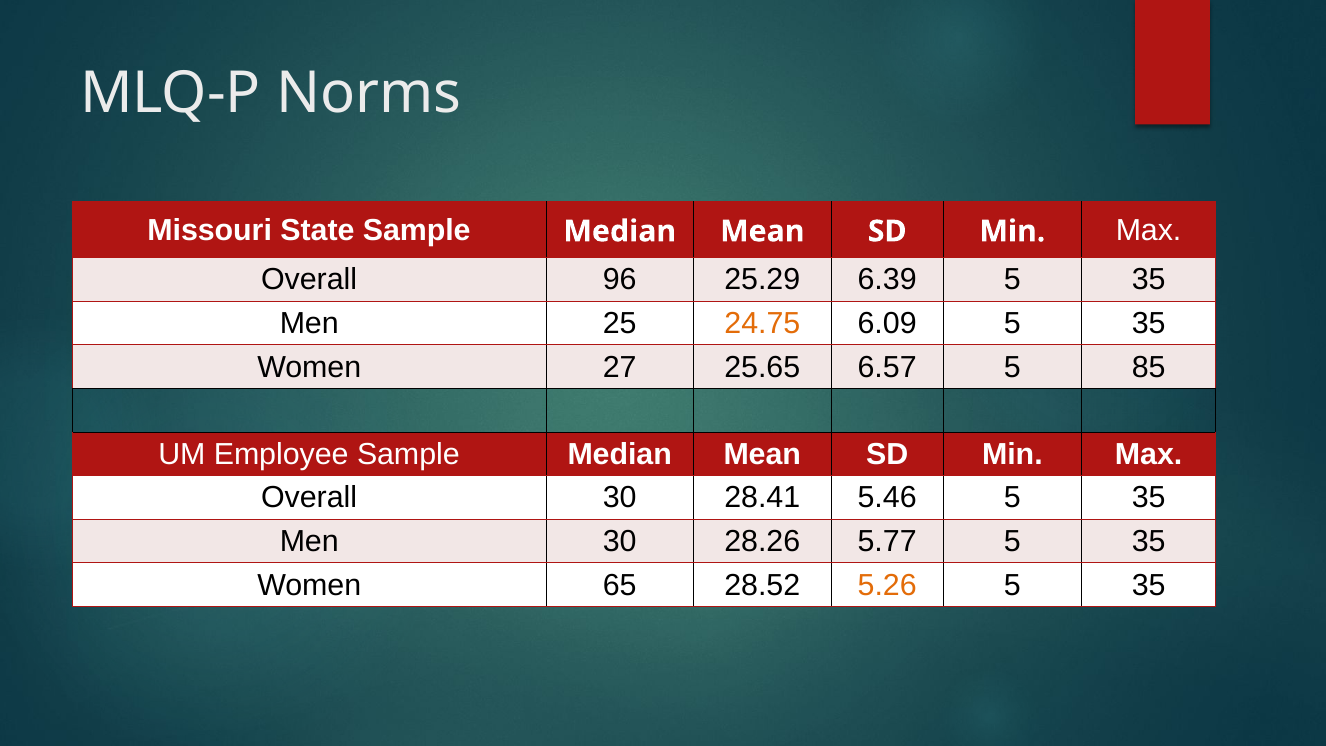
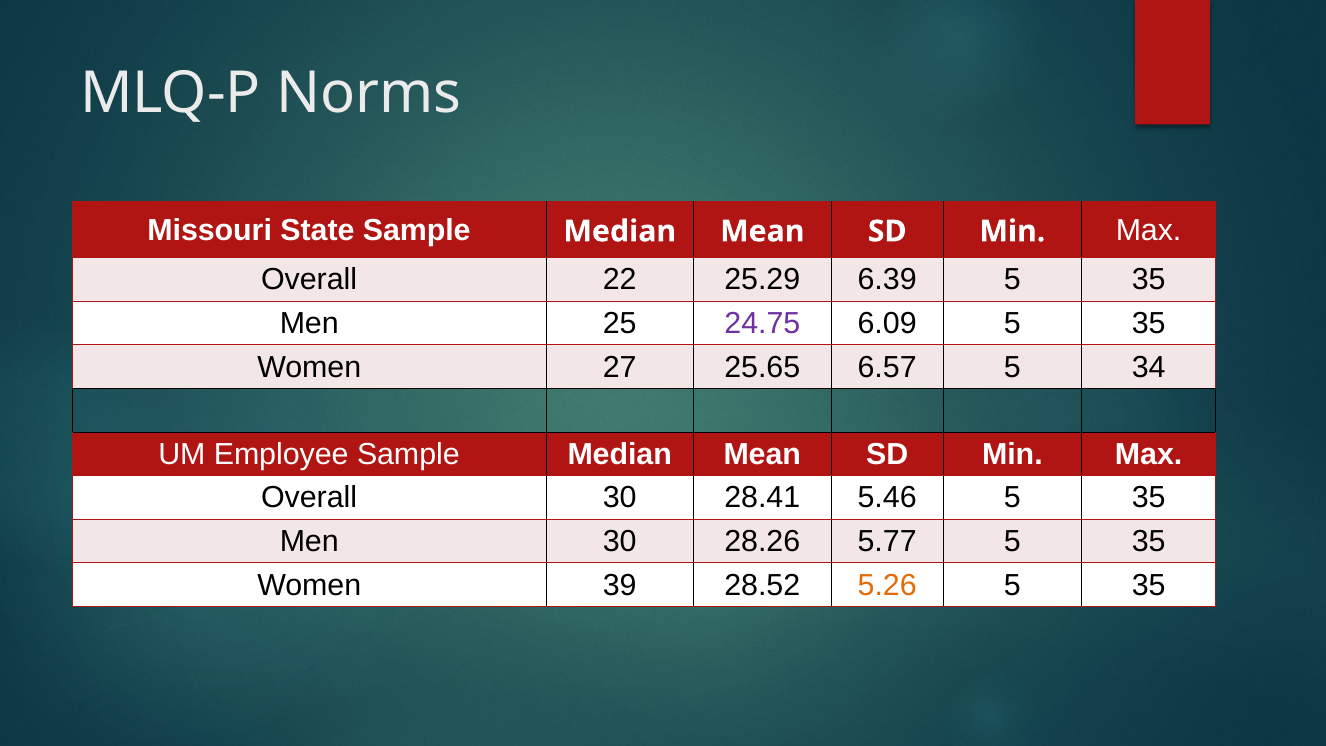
96: 96 -> 22
24.75 colour: orange -> purple
85: 85 -> 34
65: 65 -> 39
